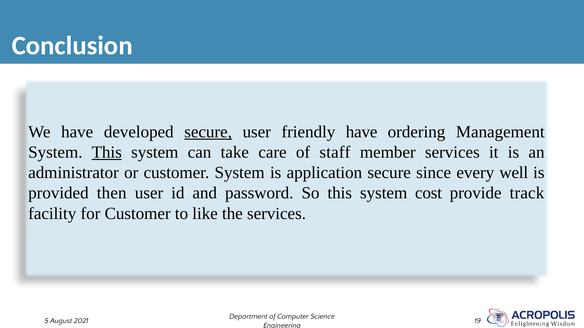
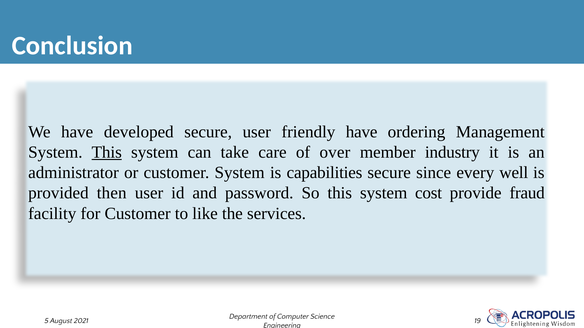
secure at (208, 132) underline: present -> none
staff: staff -> over
member services: services -> industry
application: application -> capabilities
track: track -> fraud
